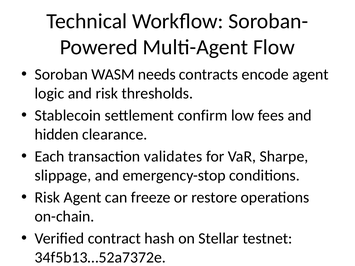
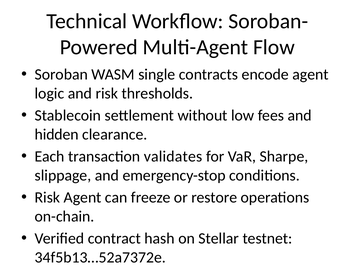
needs: needs -> single
confirm: confirm -> without
